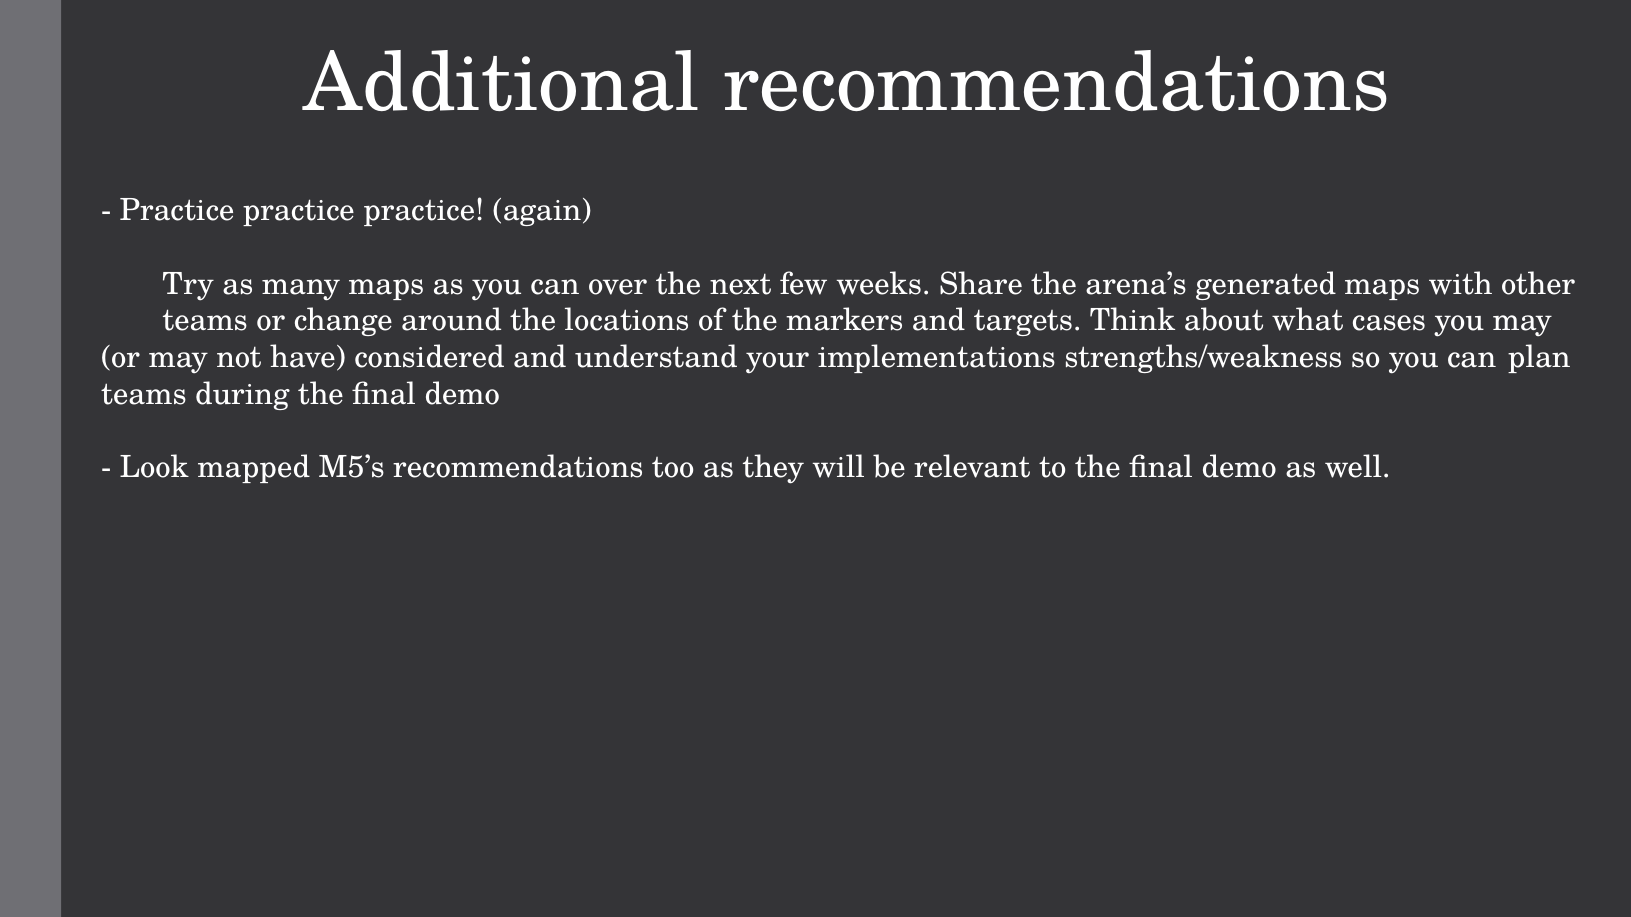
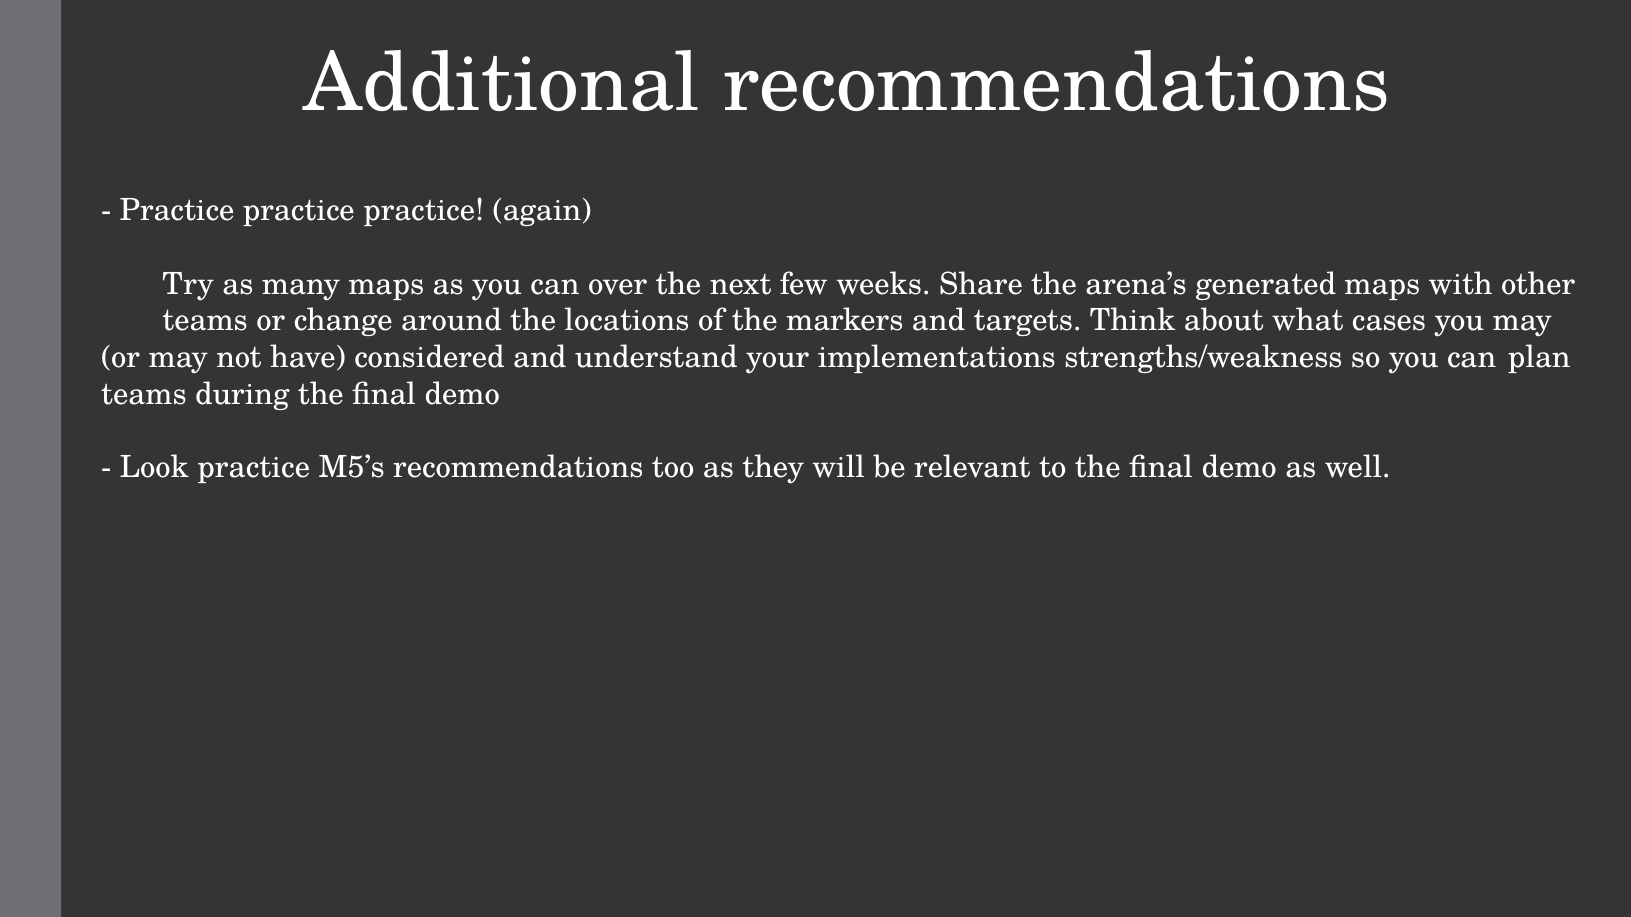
Look mapped: mapped -> practice
